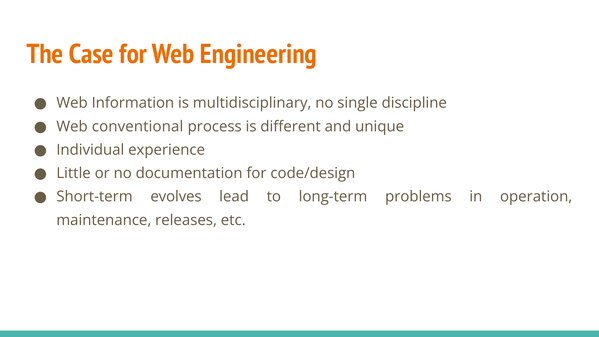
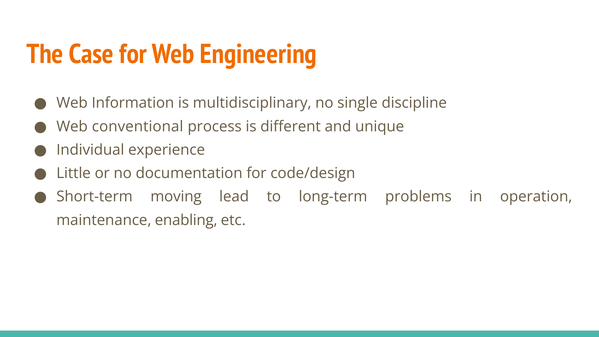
evolves: evolves -> moving
releases: releases -> enabling
